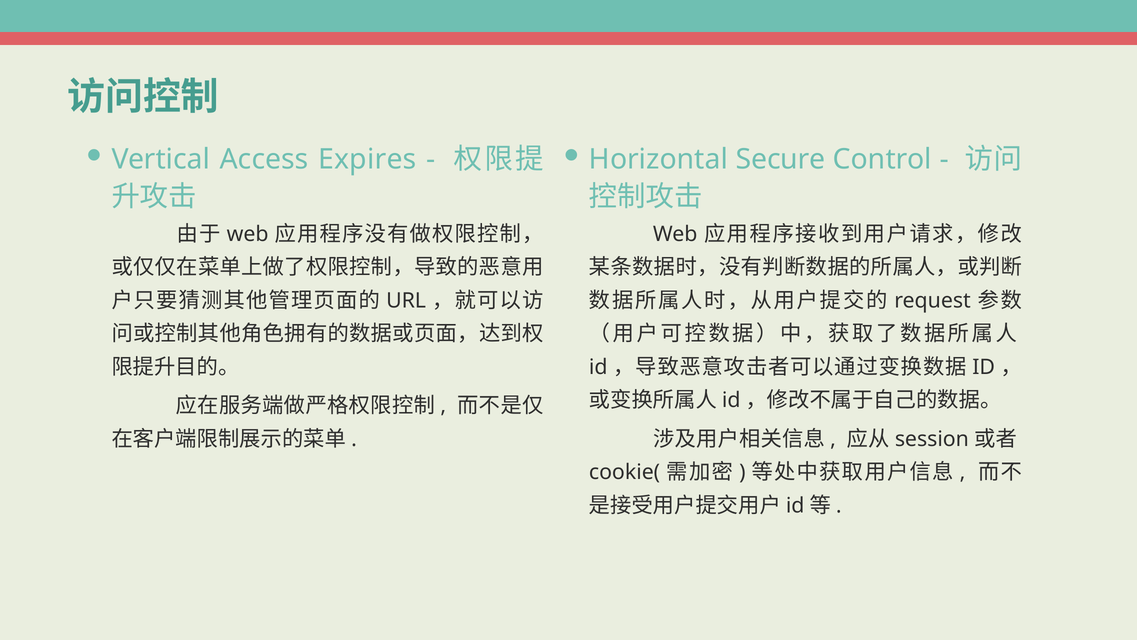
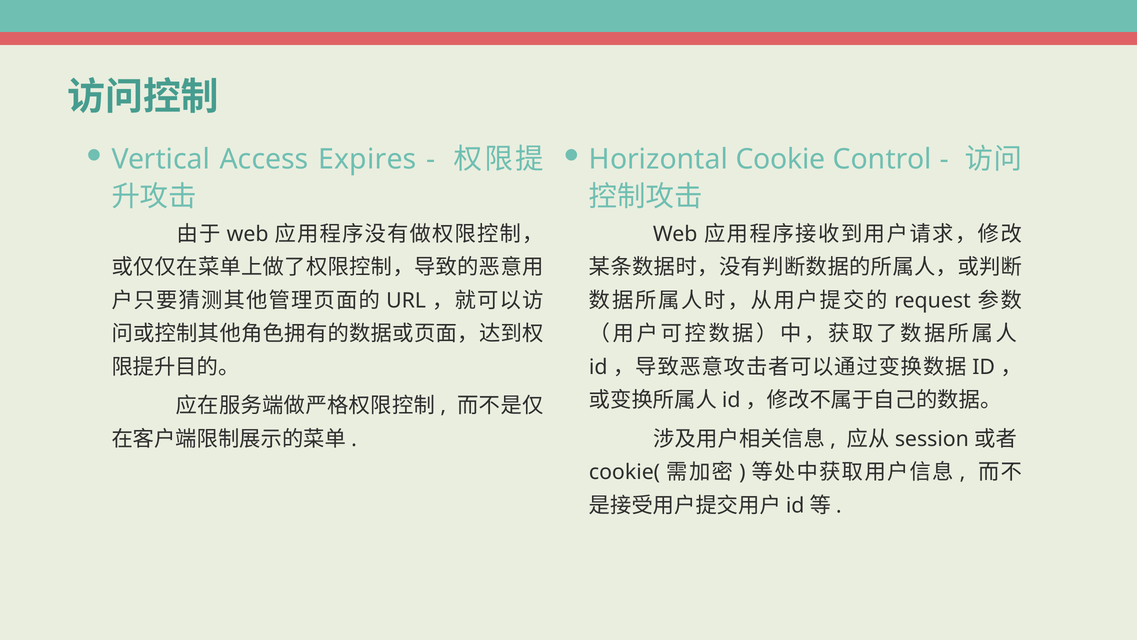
Secure: Secure -> Cookie
